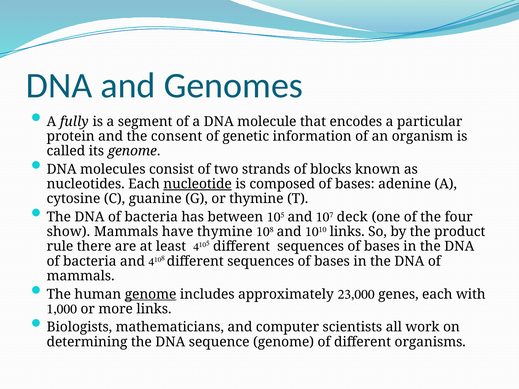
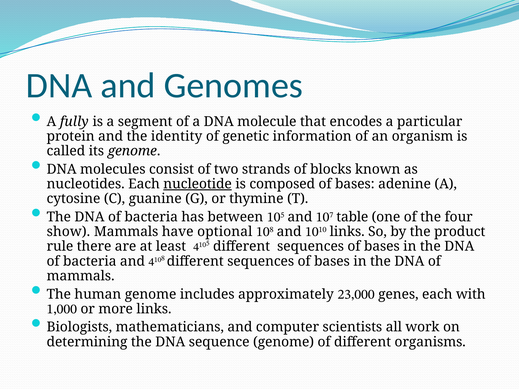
consent: consent -> identity
deck: deck -> table
have thymine: thymine -> optional
genome at (151, 294) underline: present -> none
